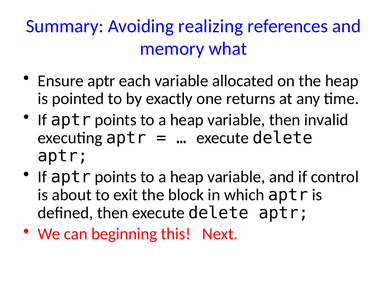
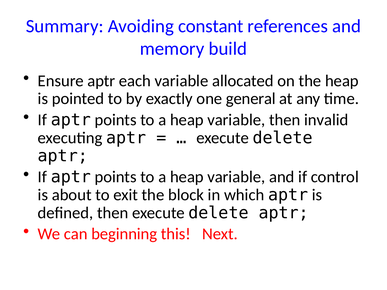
realizing: realizing -> constant
what: what -> build
returns: returns -> general
